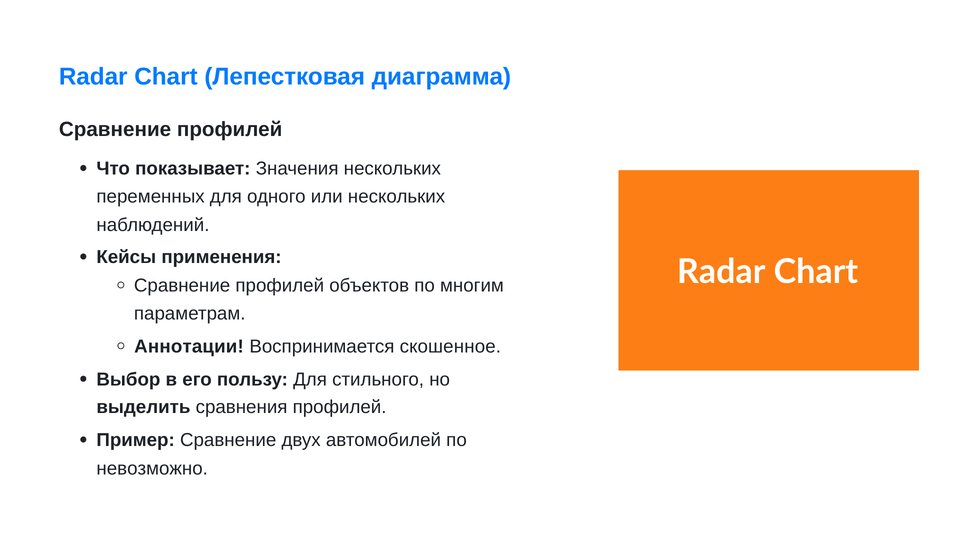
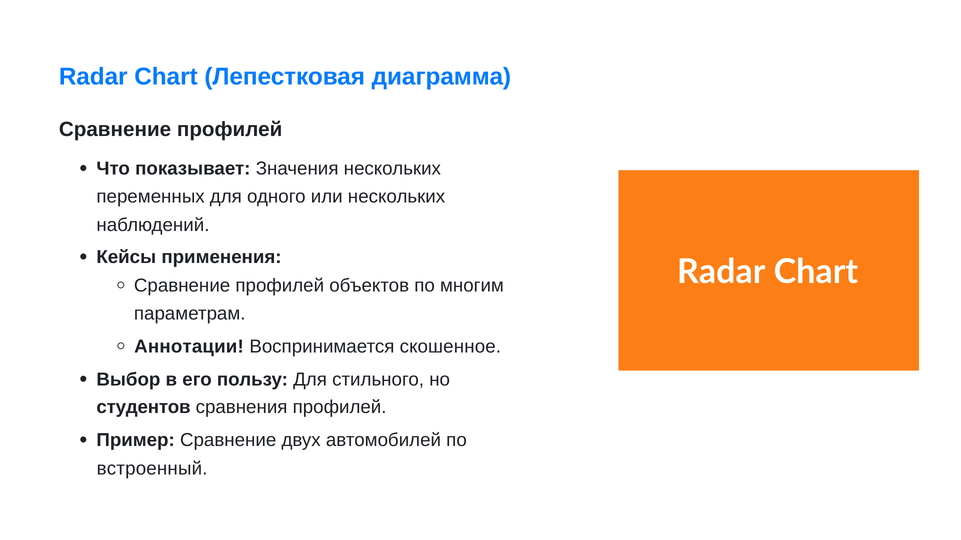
выделить: выделить -> студентов
невозможно: невозможно -> встроенный
